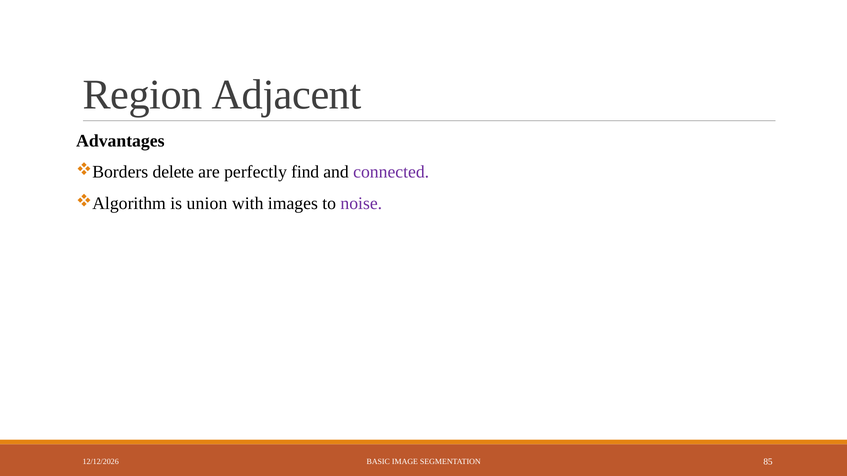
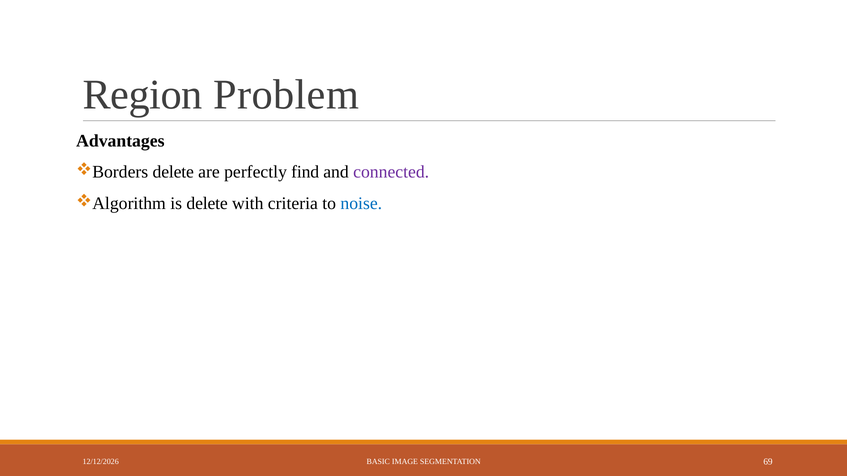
Adjacent: Adjacent -> Problem
is union: union -> delete
images: images -> criteria
noise colour: purple -> blue
85: 85 -> 69
